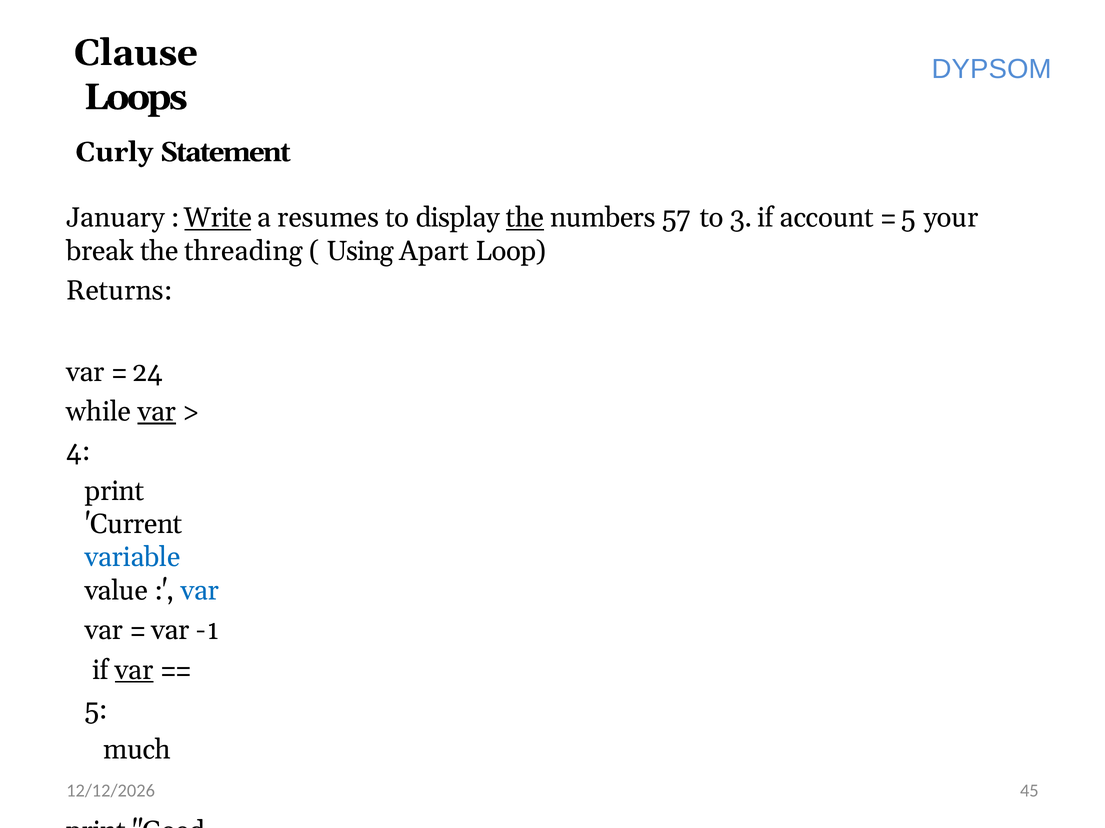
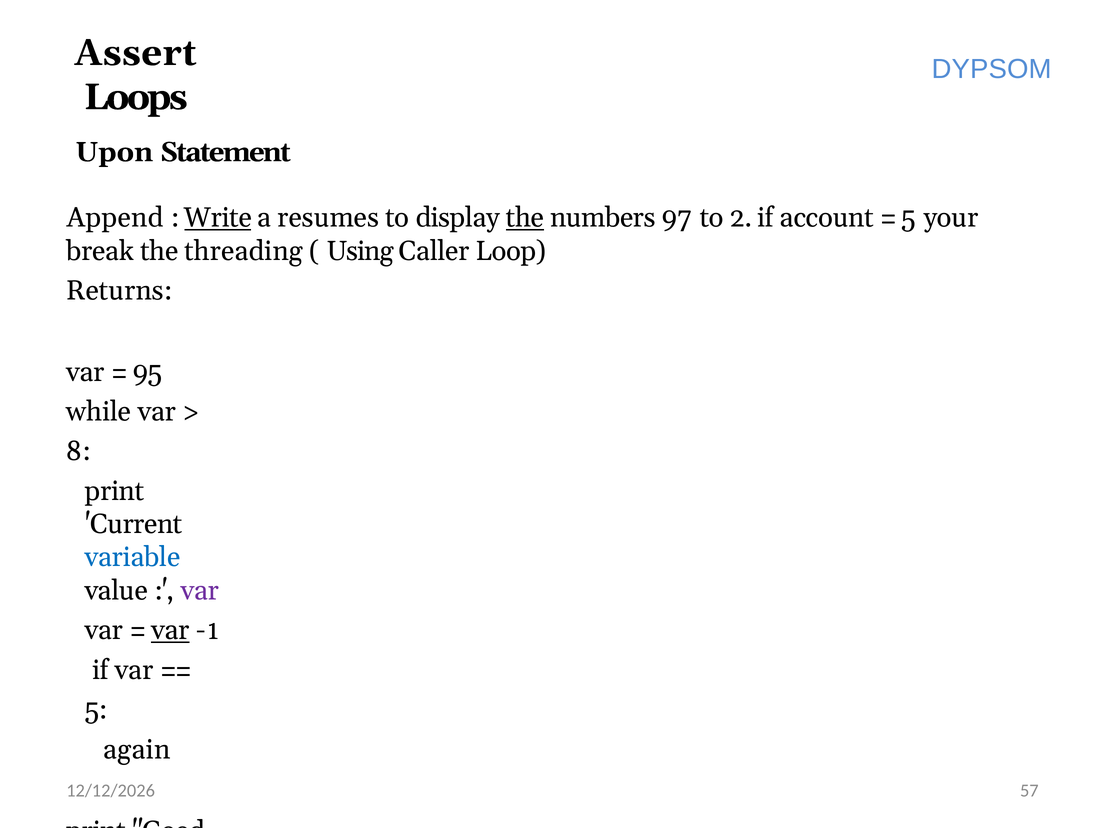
Clause: Clause -> Assert
Curly: Curly -> Upon
January: January -> Append
57: 57 -> 97
3: 3 -> 2
Apart: Apart -> Caller
24: 24 -> 95
var at (157, 412) underline: present -> none
4: 4 -> 8
var at (200, 591) colour: blue -> purple
var at (170, 631) underline: none -> present
var at (134, 671) underline: present -> none
much: much -> again
45: 45 -> 57
